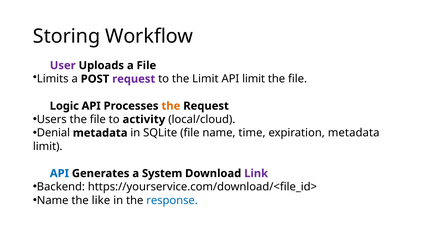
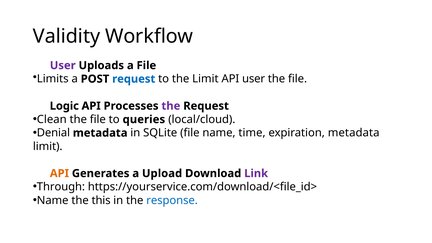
Storing: Storing -> Validity
request at (134, 79) colour: purple -> blue
API limit: limit -> user
the at (171, 106) colour: orange -> purple
Users: Users -> Clean
activity: activity -> queries
API at (59, 173) colour: blue -> orange
System: System -> Upload
Backend: Backend -> Through
like: like -> this
